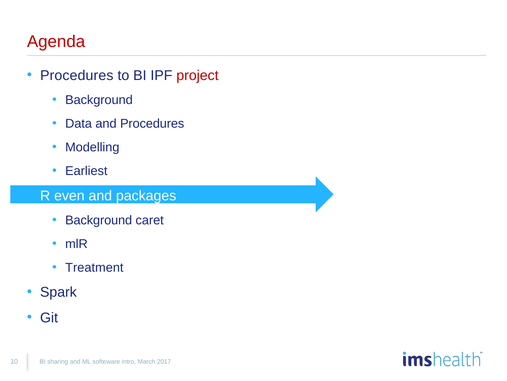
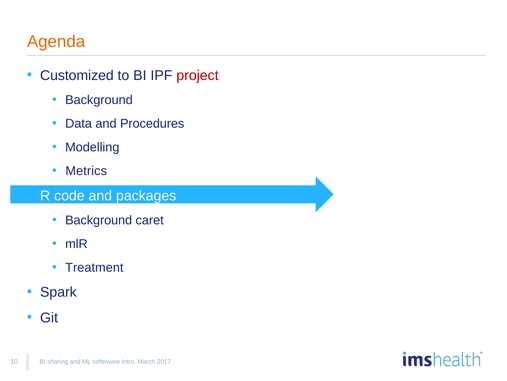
Agenda colour: red -> orange
Procedures at (77, 75): Procedures -> Customized
Earliest: Earliest -> Metrics
even: even -> code
